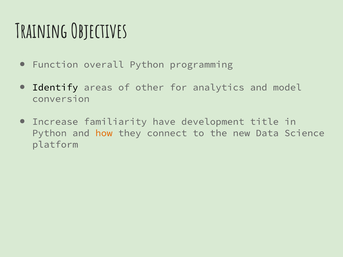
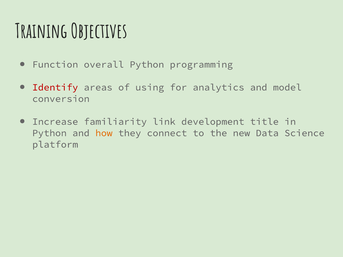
Identify colour: black -> red
other: other -> using
have: have -> link
